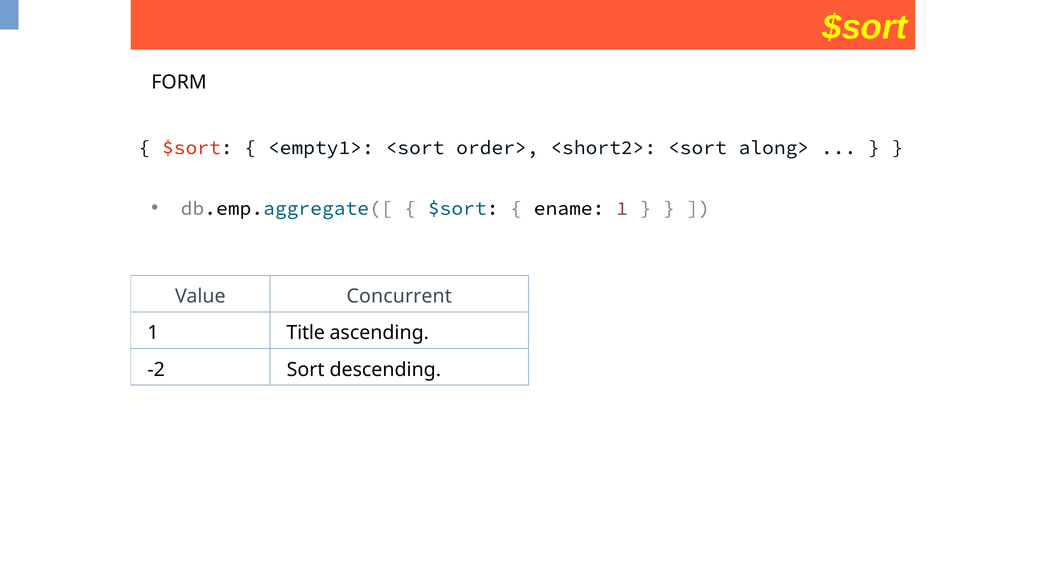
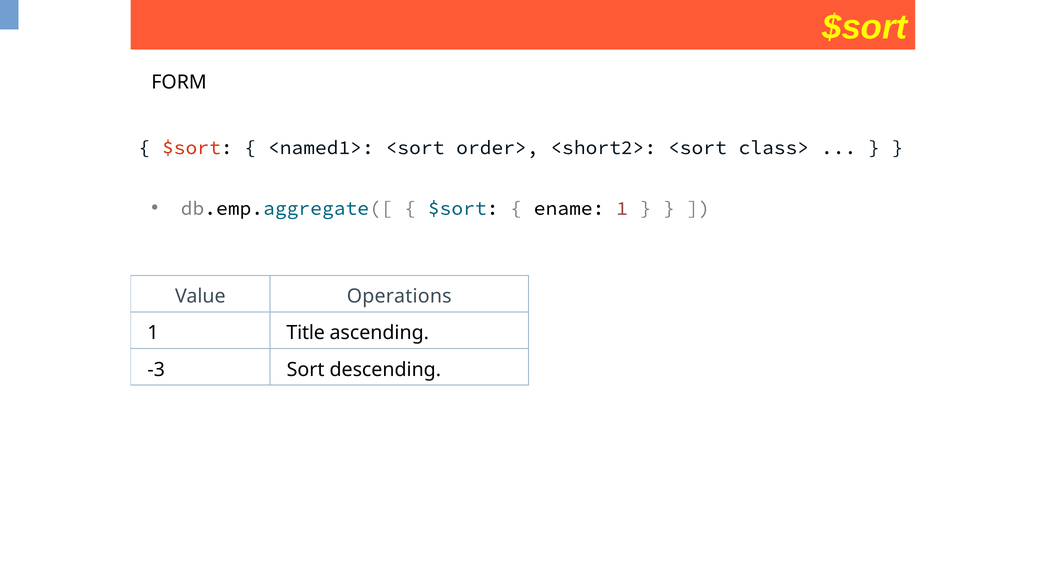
<empty1>: <empty1> -> <named1>
along>: along> -> class>
Concurrent: Concurrent -> Operations
-2: -2 -> -3
